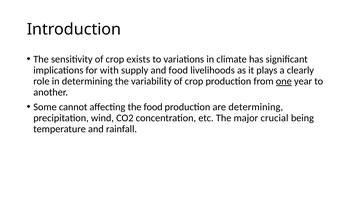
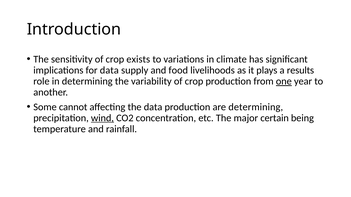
for with: with -> data
clearly: clearly -> results
the food: food -> data
wind underline: none -> present
crucial: crucial -> certain
